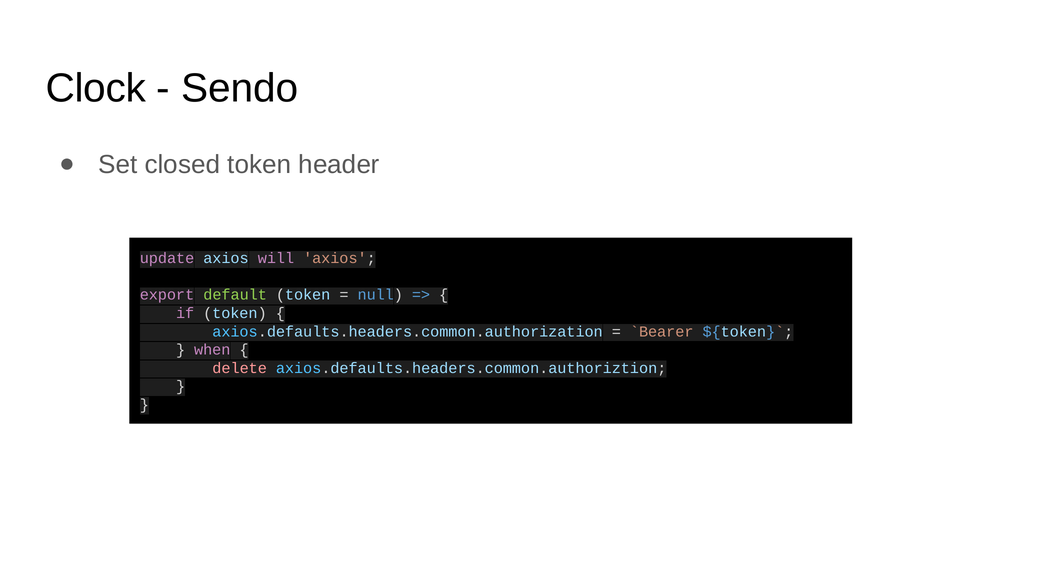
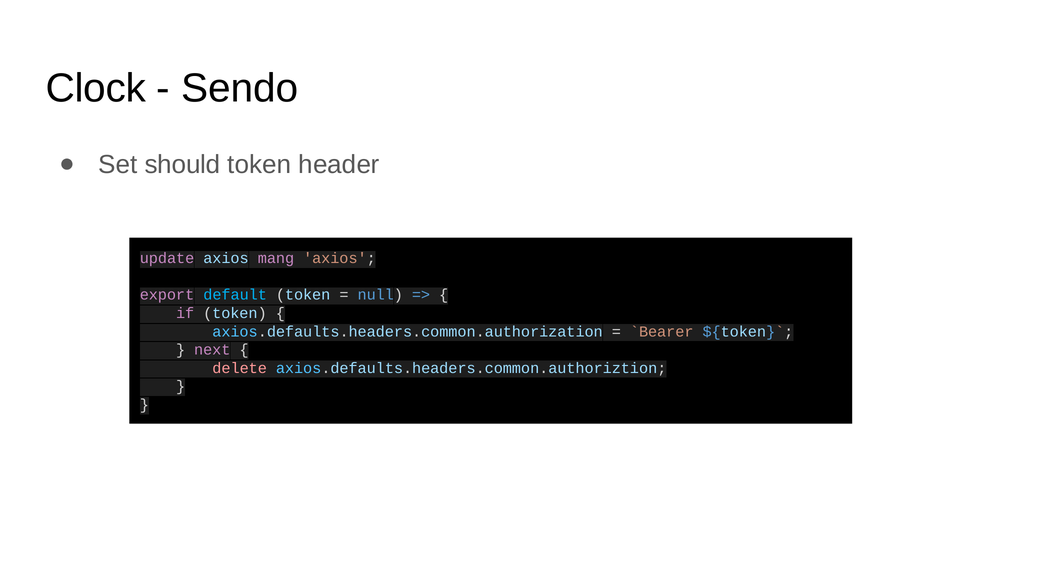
closed: closed -> should
will: will -> mang
default colour: light green -> light blue
when: when -> next
